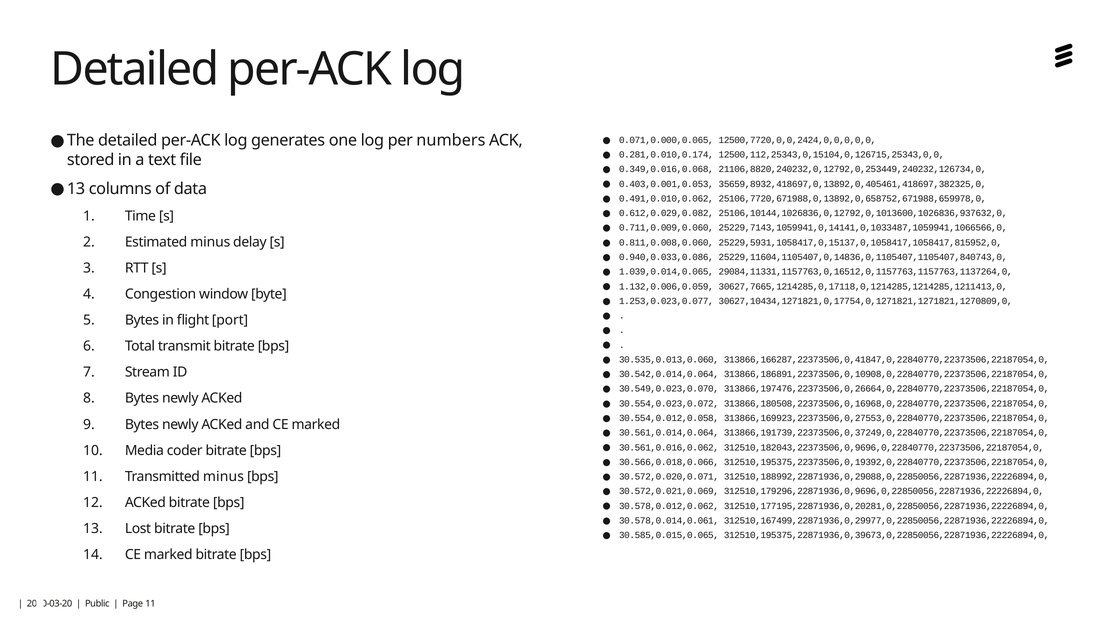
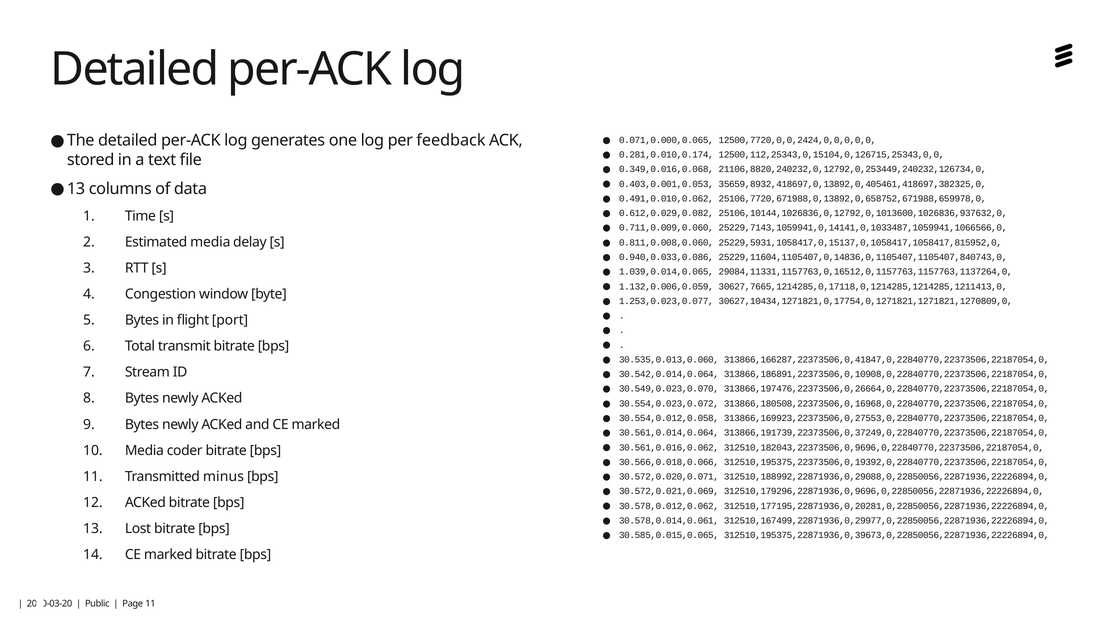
numbers: numbers -> feedback
Estimated minus: minus -> media
